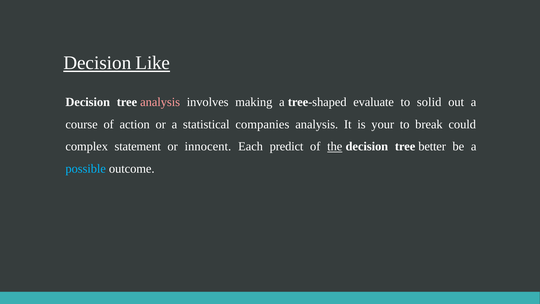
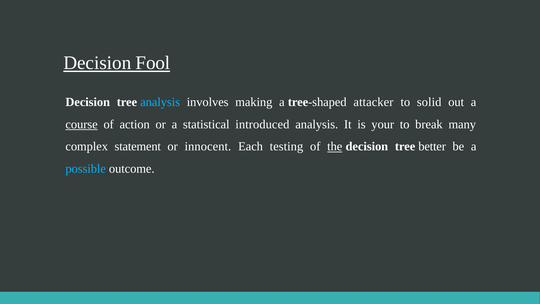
Like: Like -> Fool
analysis at (160, 102) colour: pink -> light blue
evaluate: evaluate -> attacker
course underline: none -> present
companies: companies -> introduced
could: could -> many
predict: predict -> testing
